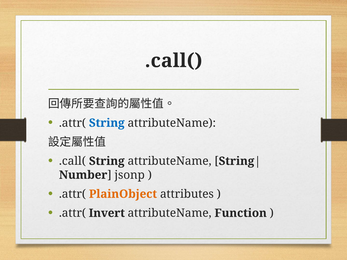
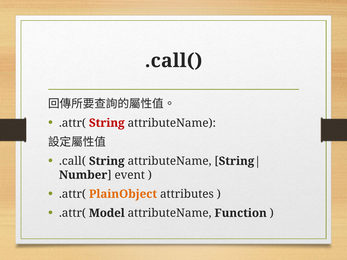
String at (107, 123) colour: blue -> red
jsonp: jsonp -> event
Invert: Invert -> Model
